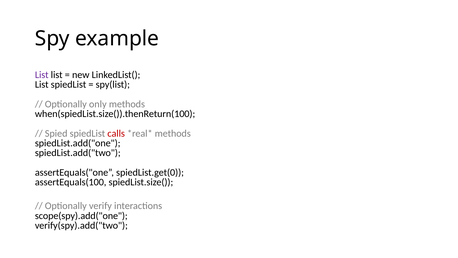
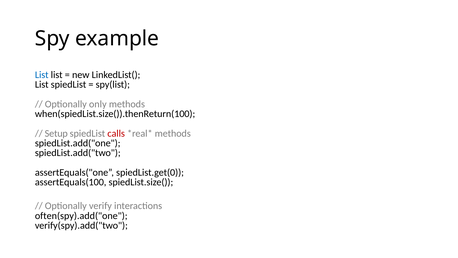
List at (42, 75) colour: purple -> blue
Spied: Spied -> Setup
scope(spy).add("one: scope(spy).add("one -> often(spy).add("one
